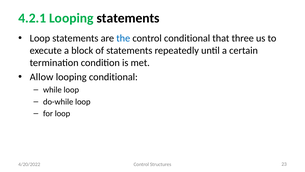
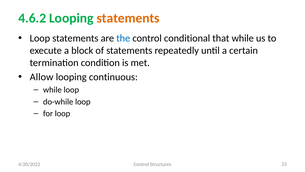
4.2.1: 4.2.1 -> 4.6.2
statements at (128, 18) colour: black -> orange
that three: three -> while
looping conditional: conditional -> continuous
